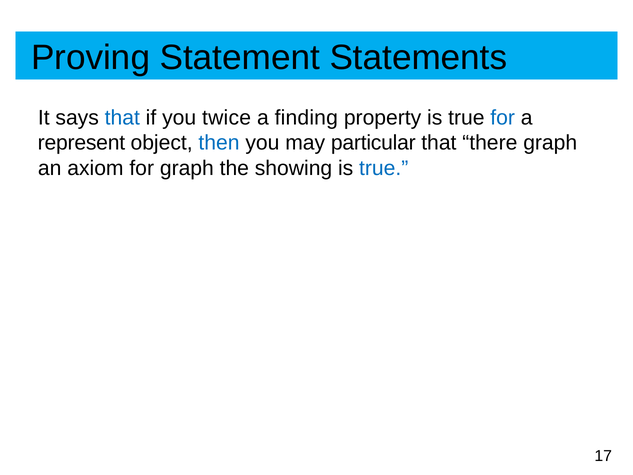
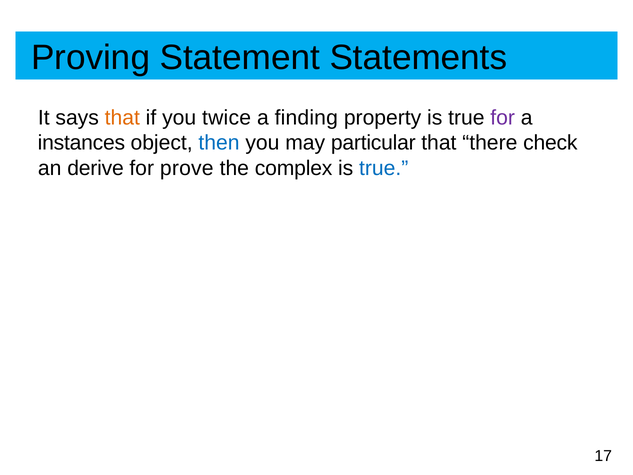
that at (122, 118) colour: blue -> orange
for at (503, 118) colour: blue -> purple
represent: represent -> instances
there graph: graph -> check
axiom: axiom -> derive
for graph: graph -> prove
showing: showing -> complex
